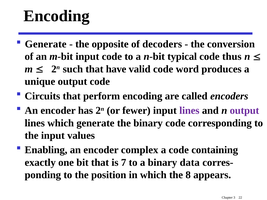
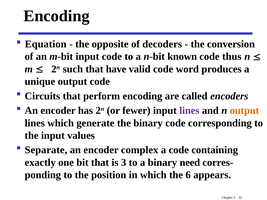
Generate at (46, 44): Generate -> Equation
typical: typical -> known
output at (244, 111) colour: purple -> orange
Enabling: Enabling -> Separate
is 7: 7 -> 3
data: data -> need
8: 8 -> 6
